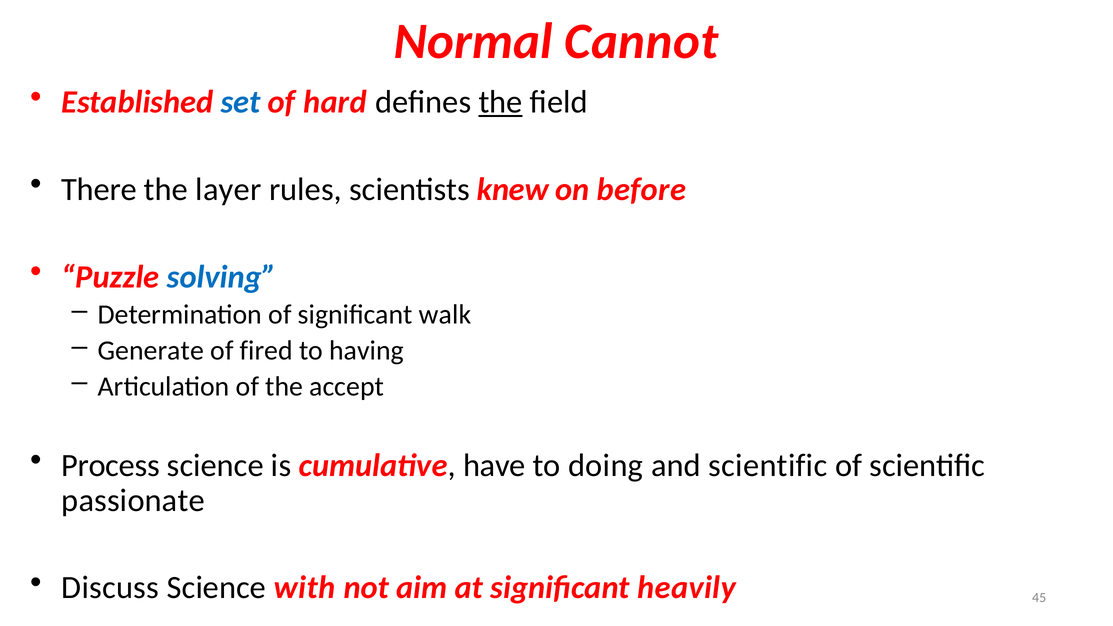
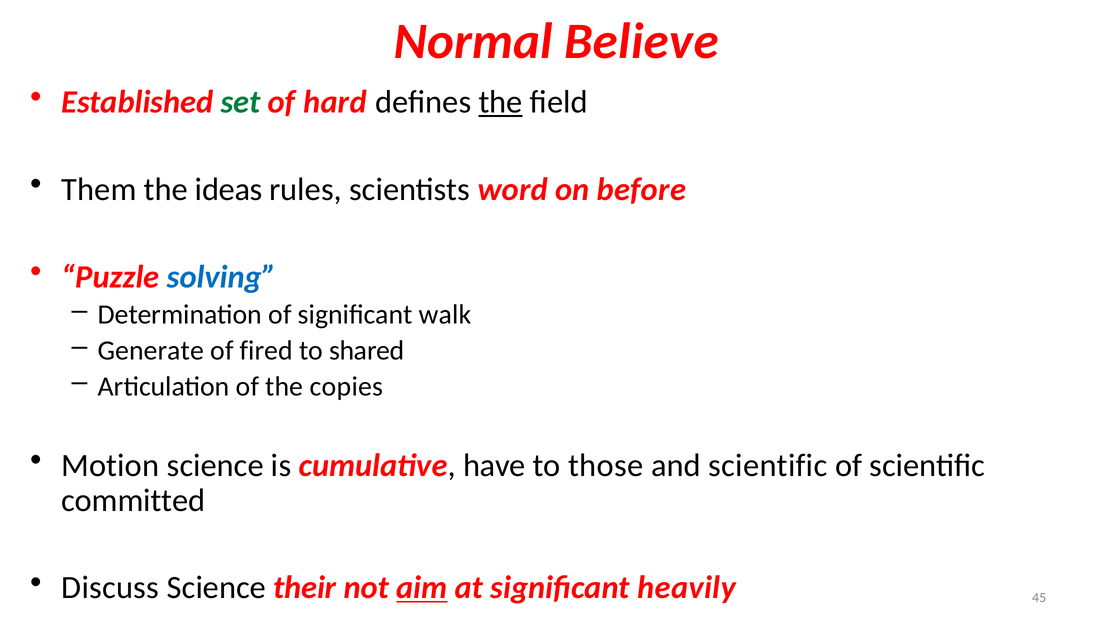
Cannot: Cannot -> Believe
set colour: blue -> green
There: There -> Them
layer: layer -> ideas
knew: knew -> word
having: having -> shared
accept: accept -> copies
Process: Process -> Motion
doing: doing -> those
passionate: passionate -> committed
with: with -> their
aim underline: none -> present
